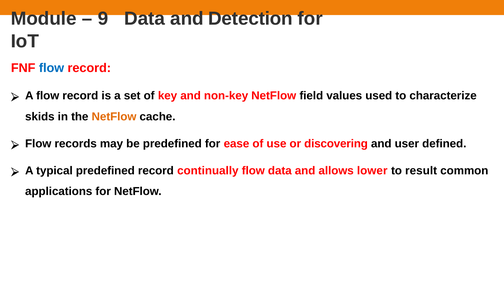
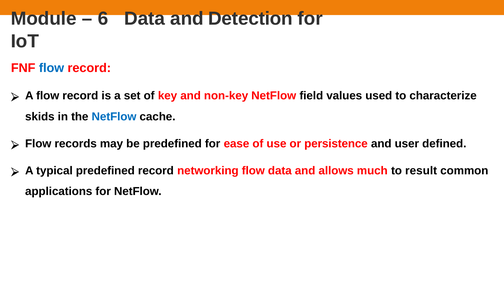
9: 9 -> 6
NetFlow at (114, 117) colour: orange -> blue
discovering: discovering -> persistence
continually: continually -> networking
lower: lower -> much
